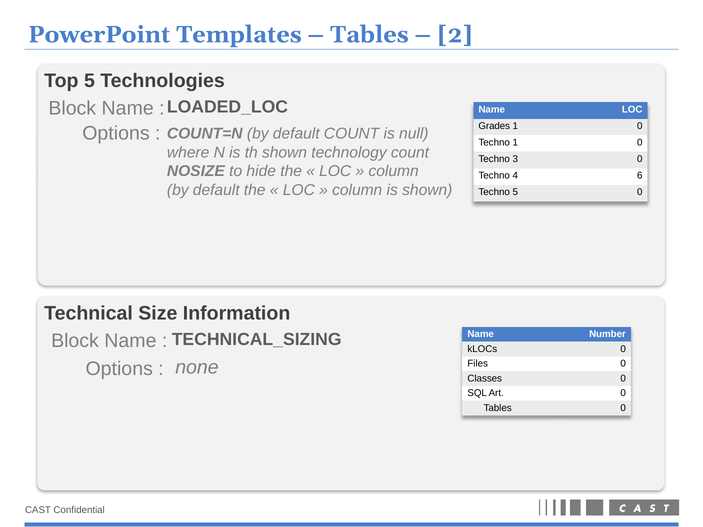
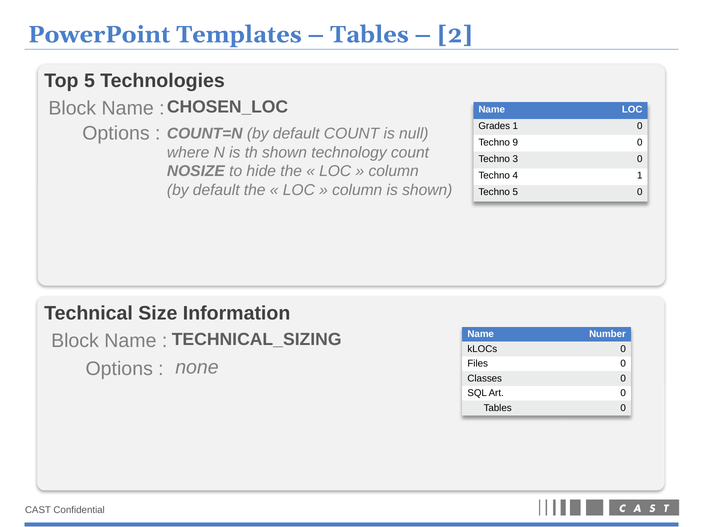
LOADED_LOC: LOADED_LOC -> CHOSEN_LOC
Techno 1: 1 -> 9
4 6: 6 -> 1
